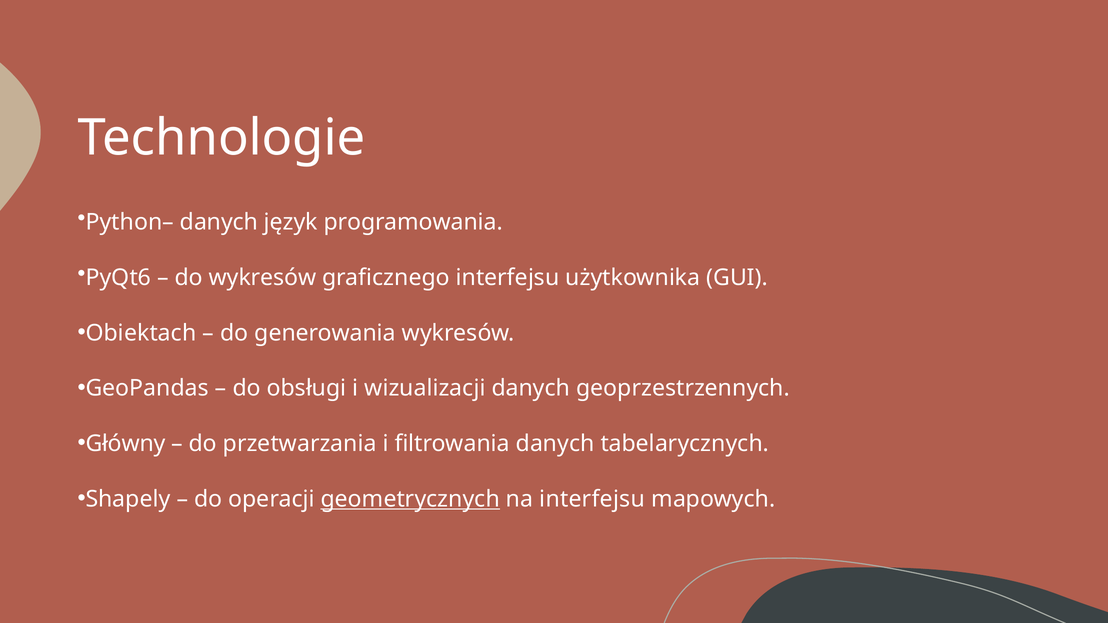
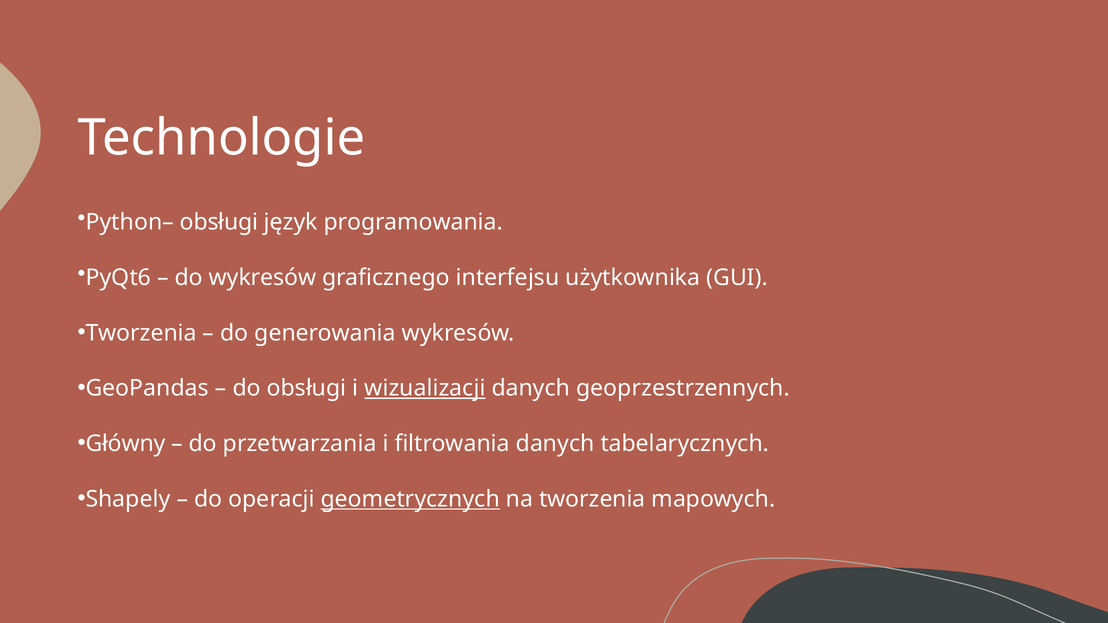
Python– danych: danych -> obsługi
Obiektach at (141, 333): Obiektach -> Tworzenia
wizualizacji underline: none -> present
na interfejsu: interfejsu -> tworzenia
